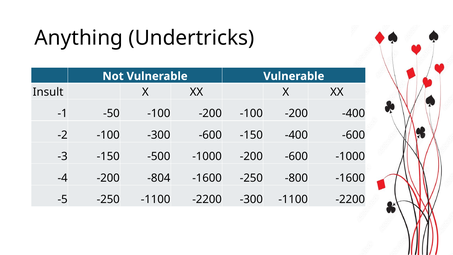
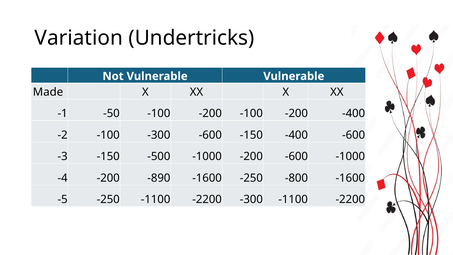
Anything: Anything -> Variation
Insult: Insult -> Made
-804: -804 -> -890
